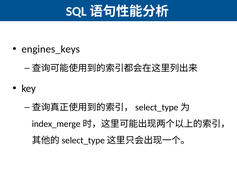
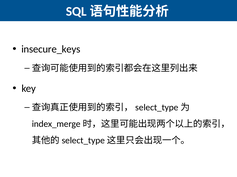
engines_keys: engines_keys -> insecure_keys
